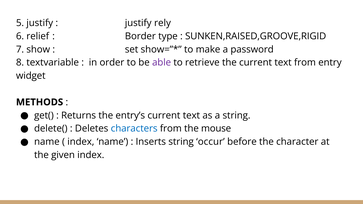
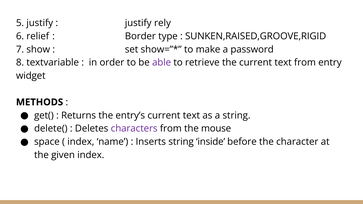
characters colour: blue -> purple
name at (47, 142): name -> space
occur: occur -> inside
